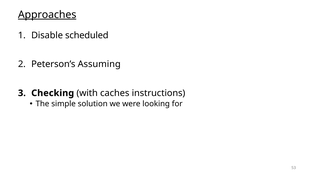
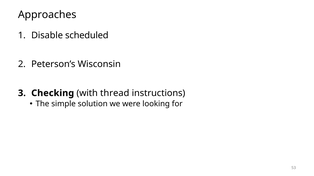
Approaches underline: present -> none
Assuming: Assuming -> Wisconsin
caches: caches -> thread
